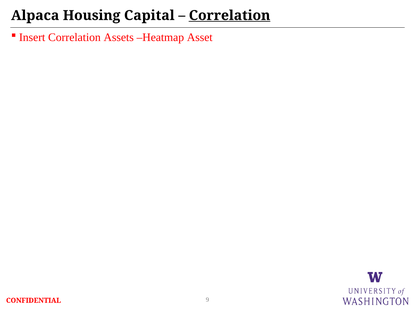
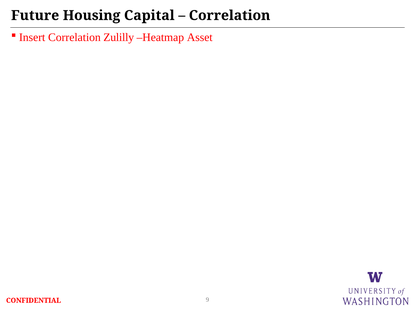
Alpaca: Alpaca -> Future
Correlation at (230, 15) underline: present -> none
Assets: Assets -> Zulilly
